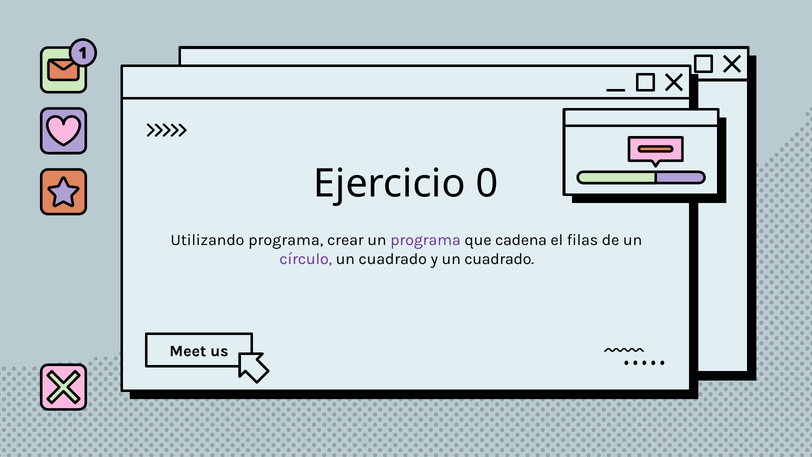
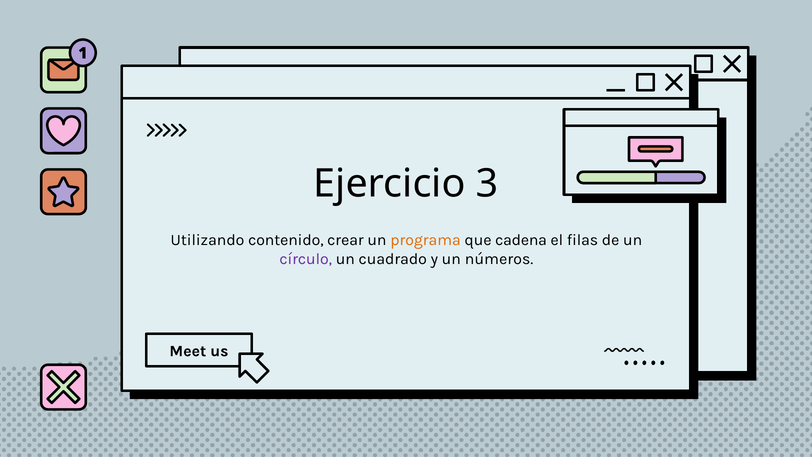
0: 0 -> 3
Utilizando programa: programa -> contenido
programa at (426, 240) colour: purple -> orange
y un cuadrado: cuadrado -> números
